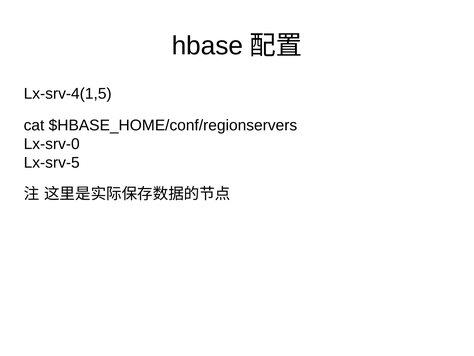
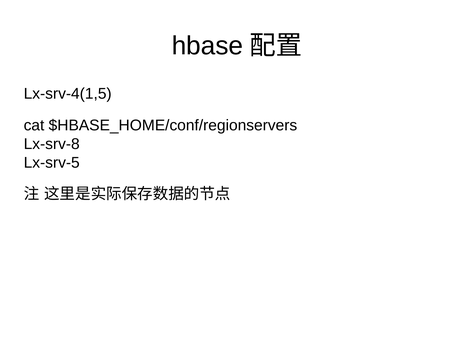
Lx-srv-0: Lx-srv-0 -> Lx-srv-8
